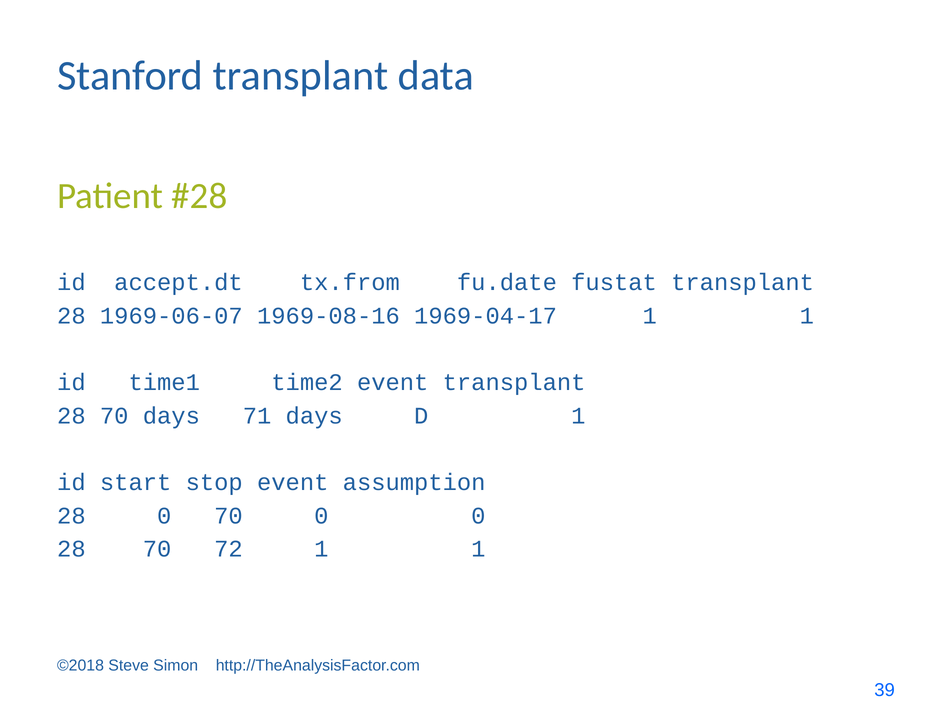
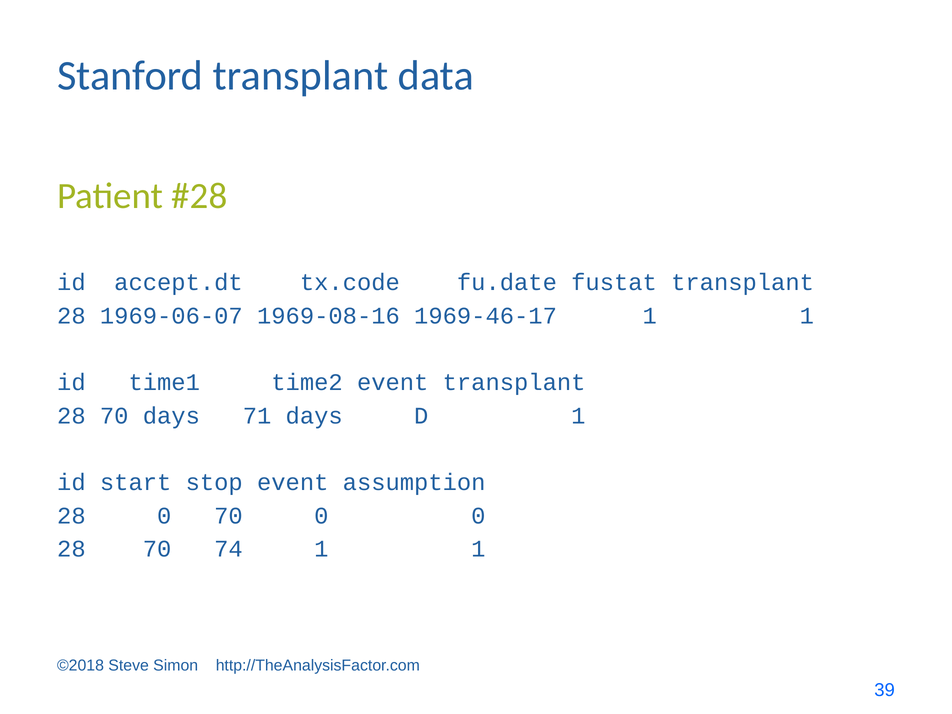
tx.from: tx.from -> tx.code
1969-04-17: 1969-04-17 -> 1969-46-17
72: 72 -> 74
